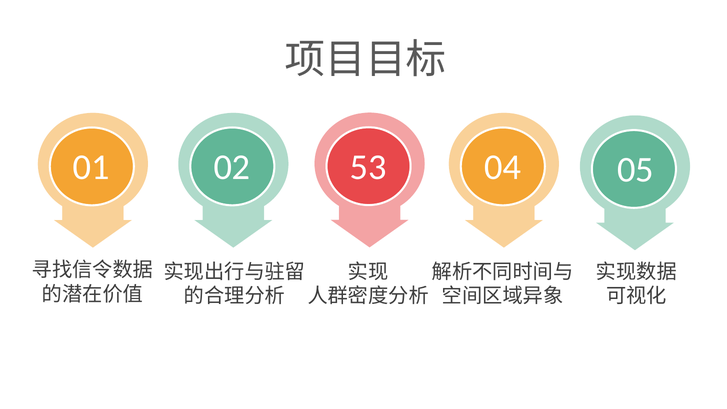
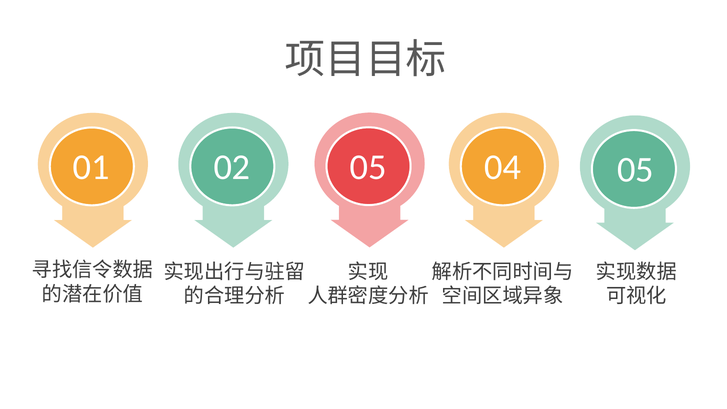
02 53: 53 -> 05
